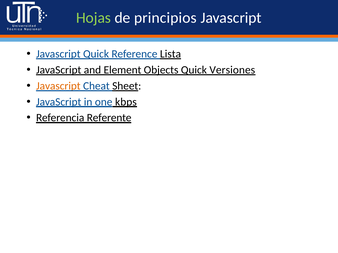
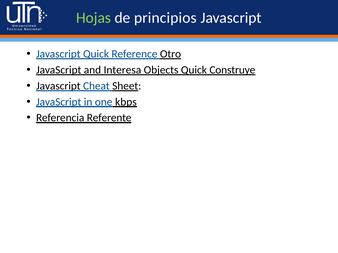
Lista: Lista -> Otro
Element: Element -> Interesa
Versiones: Versiones -> Construye
Javascript at (58, 86) colour: orange -> black
